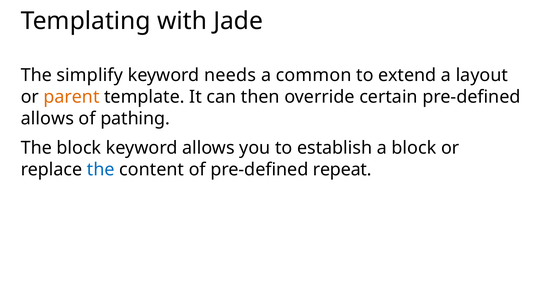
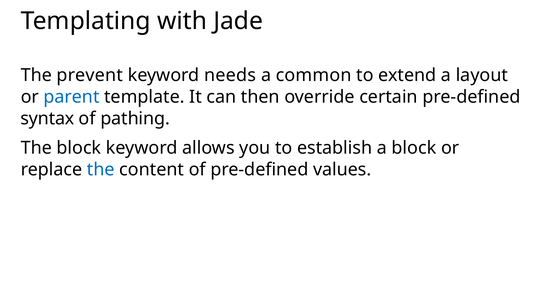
simplify: simplify -> prevent
parent colour: orange -> blue
allows at (47, 118): allows -> syntax
repeat: repeat -> values
